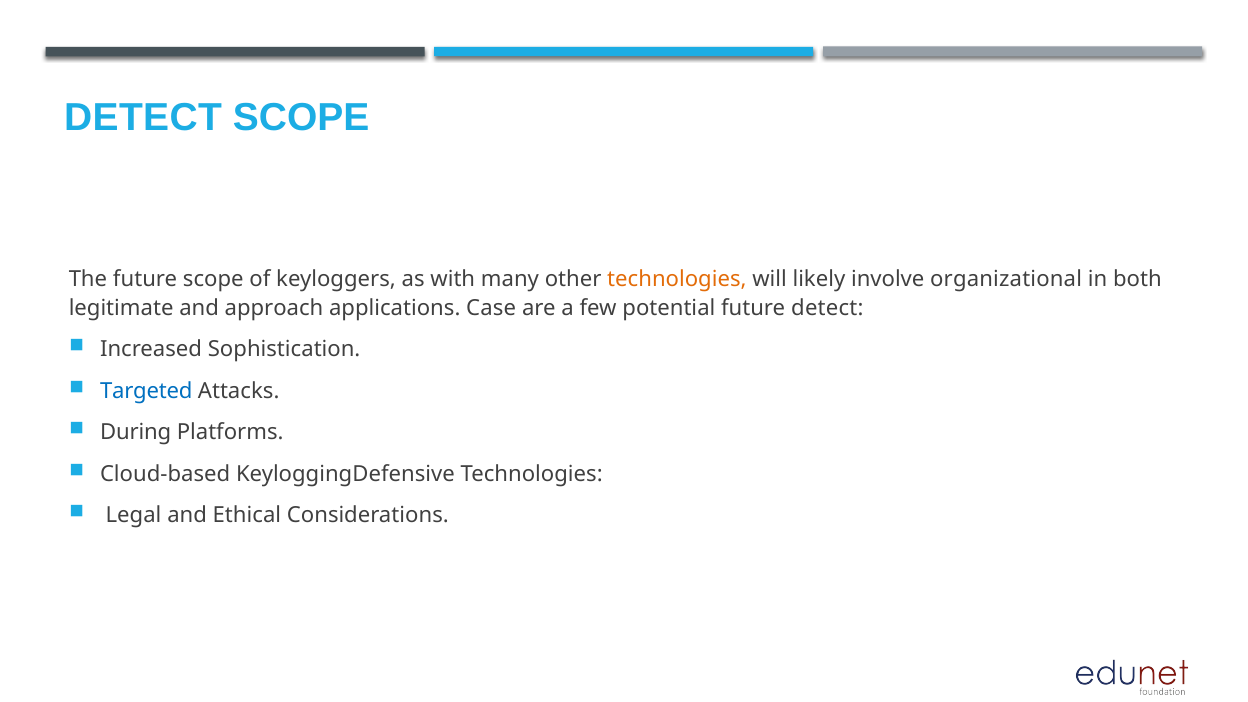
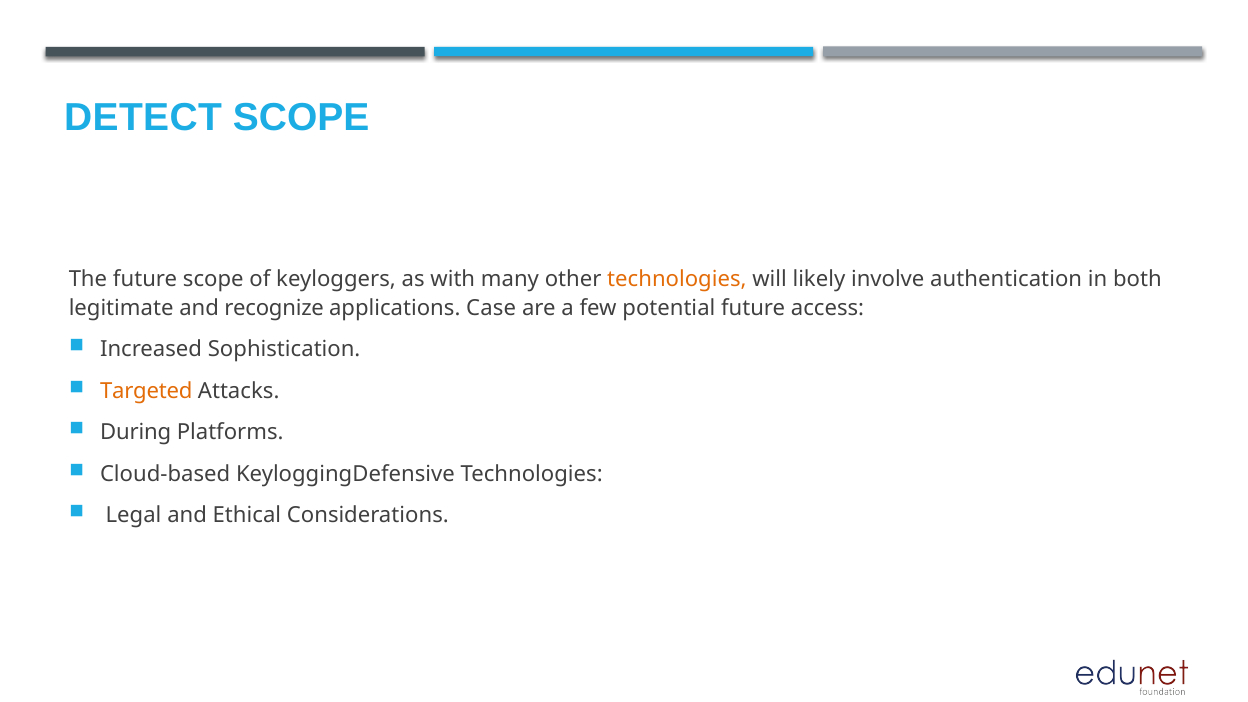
organizational: organizational -> authentication
approach: approach -> recognize
future detect: detect -> access
Targeted colour: blue -> orange
